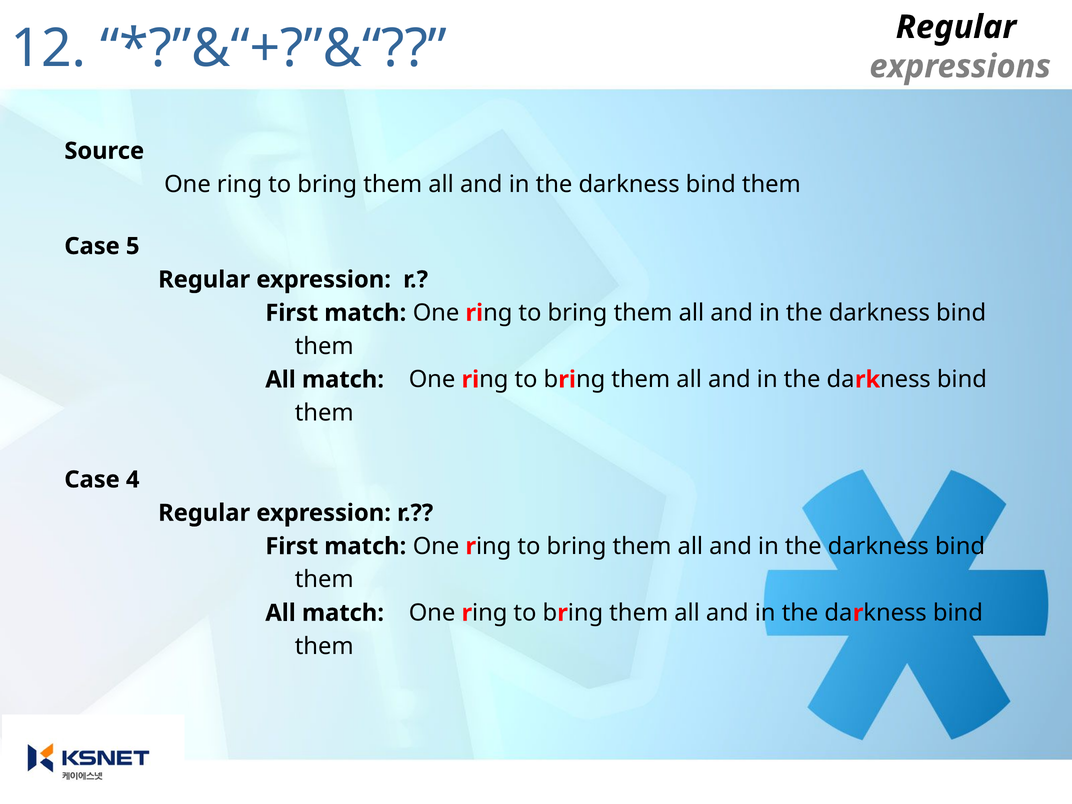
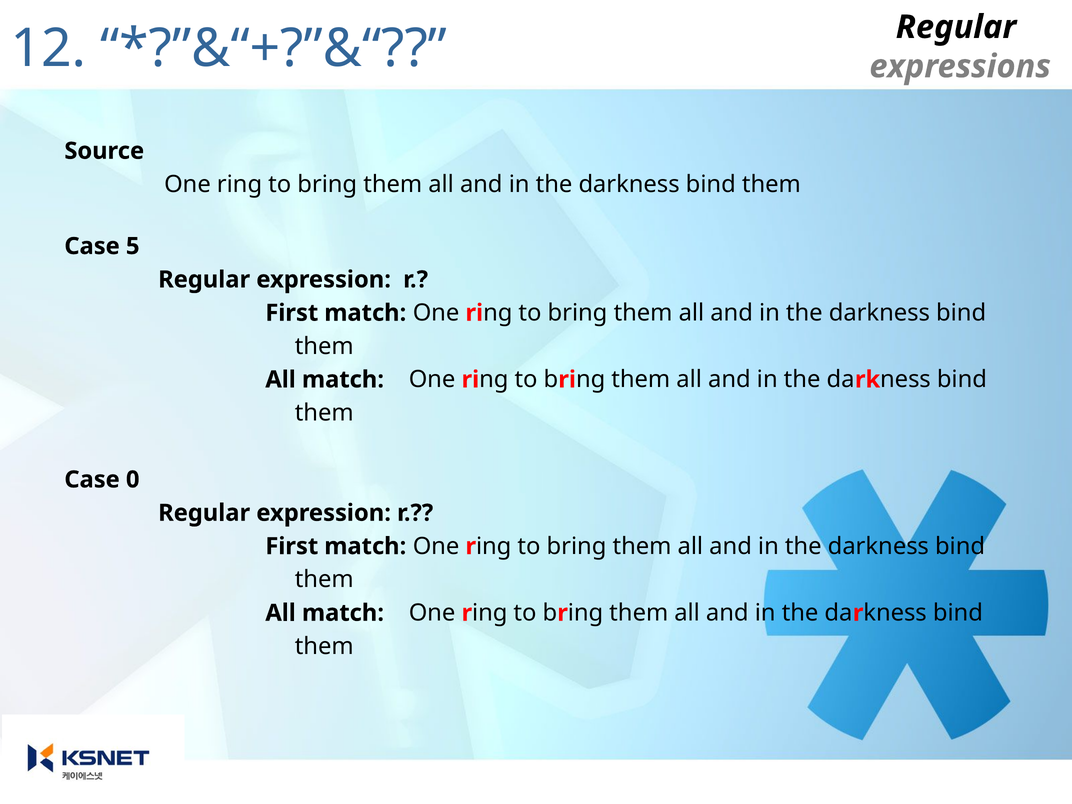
4: 4 -> 0
